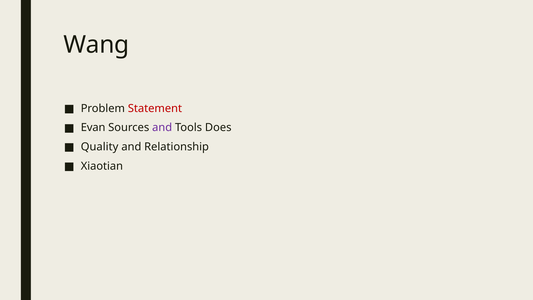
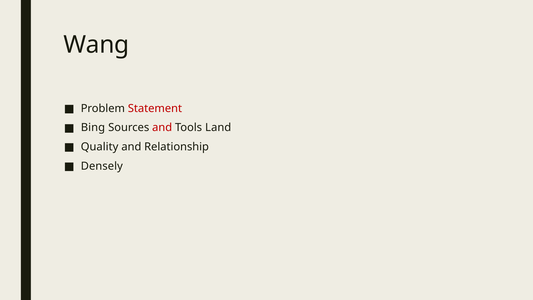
Evan: Evan -> Bing
and at (162, 127) colour: purple -> red
Does: Does -> Land
Xiaotian: Xiaotian -> Densely
